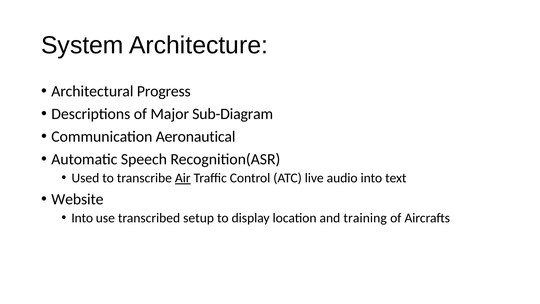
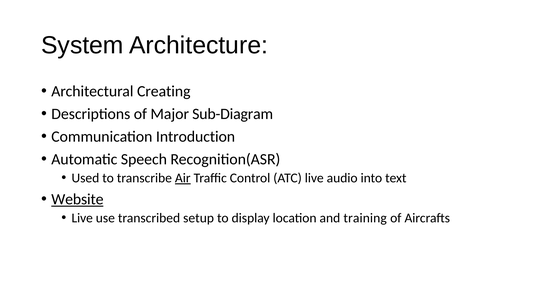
Progress: Progress -> Creating
Aeronautical: Aeronautical -> Introduction
Website underline: none -> present
Into at (82, 218): Into -> Live
